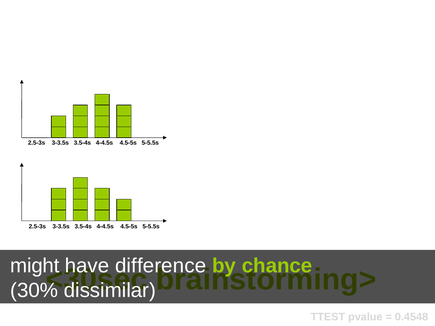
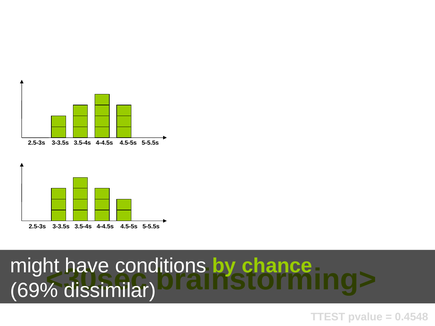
difference: difference -> conditions
30%: 30% -> 69%
